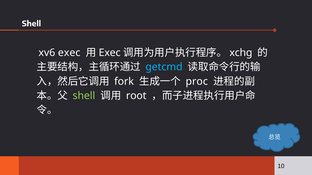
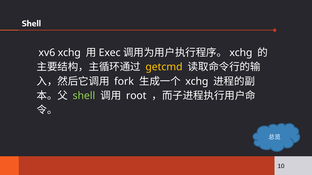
xv6 exec: exec -> xchg
getcmd colour: light blue -> yellow
proc at (197, 82): proc -> xchg
